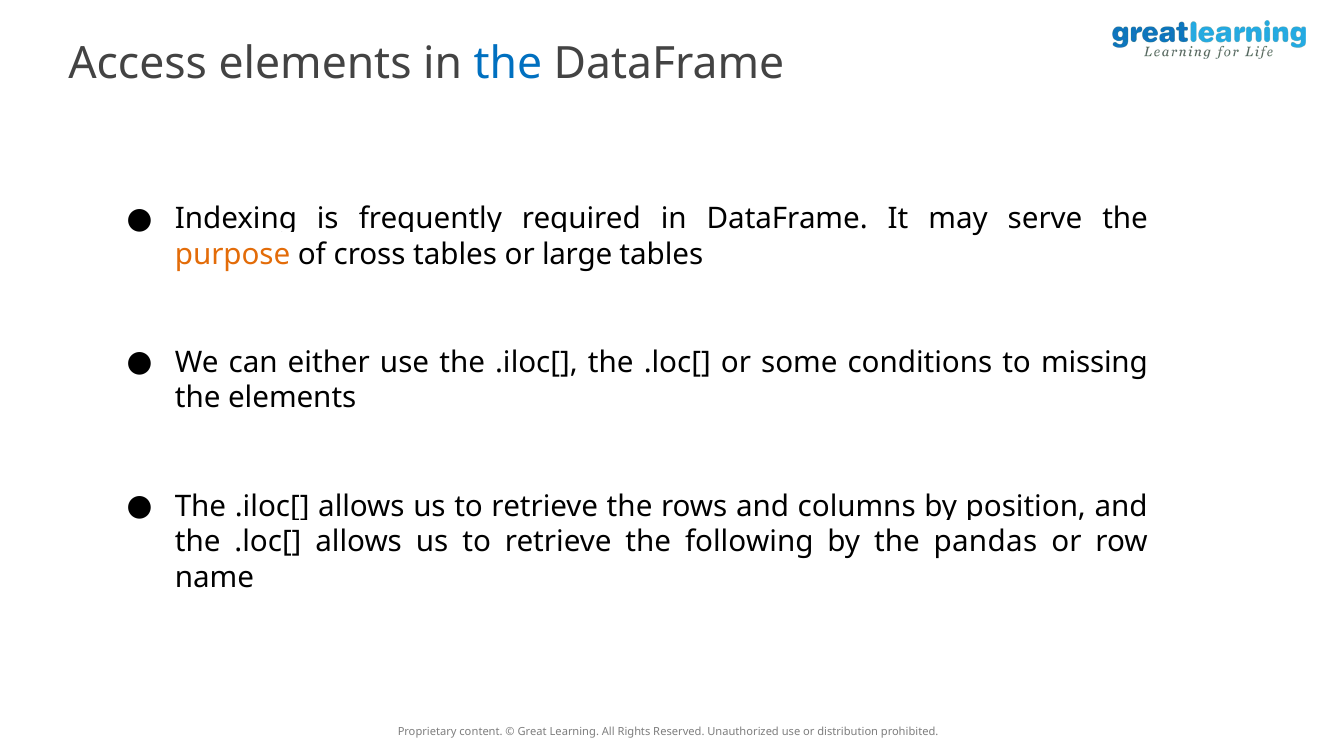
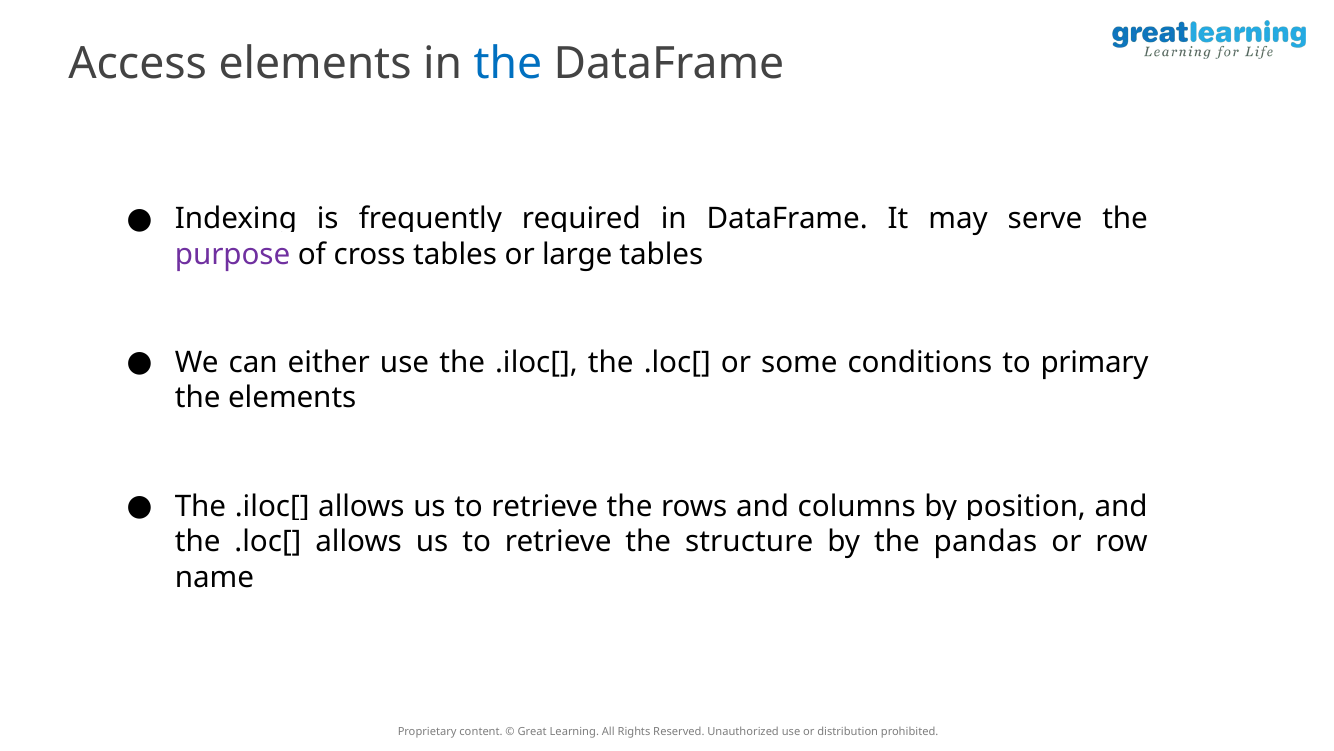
purpose colour: orange -> purple
missing: missing -> primary
following: following -> structure
